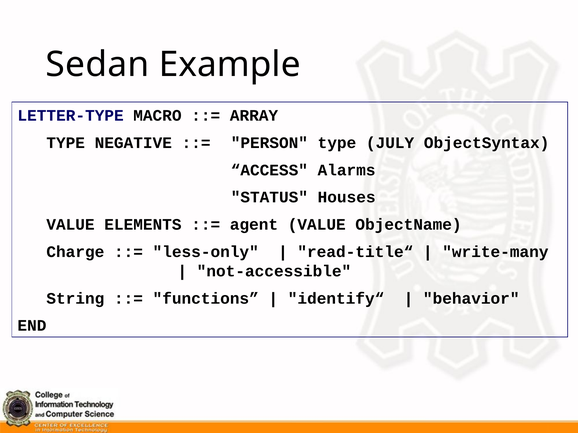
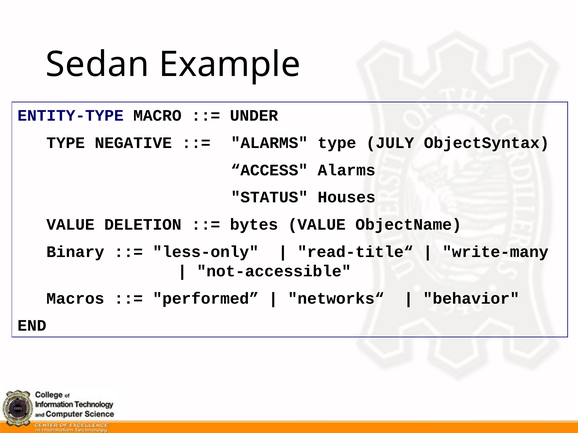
LETTER-TYPE: LETTER-TYPE -> ENTITY-TYPE
ARRAY: ARRAY -> UNDER
PERSON at (269, 143): PERSON -> ALARMS
ELEMENTS: ELEMENTS -> DELETION
agent: agent -> bytes
Charge: Charge -> Binary
String: String -> Macros
functions: functions -> performed
identify“: identify“ -> networks“
